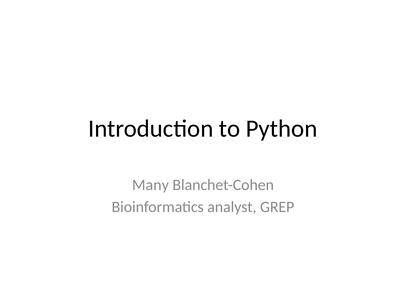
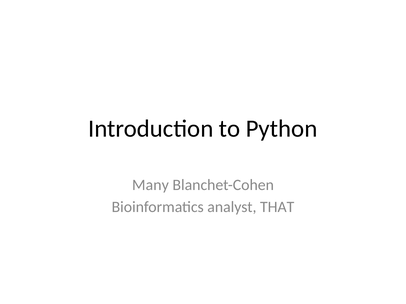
GREP: GREP -> THAT
